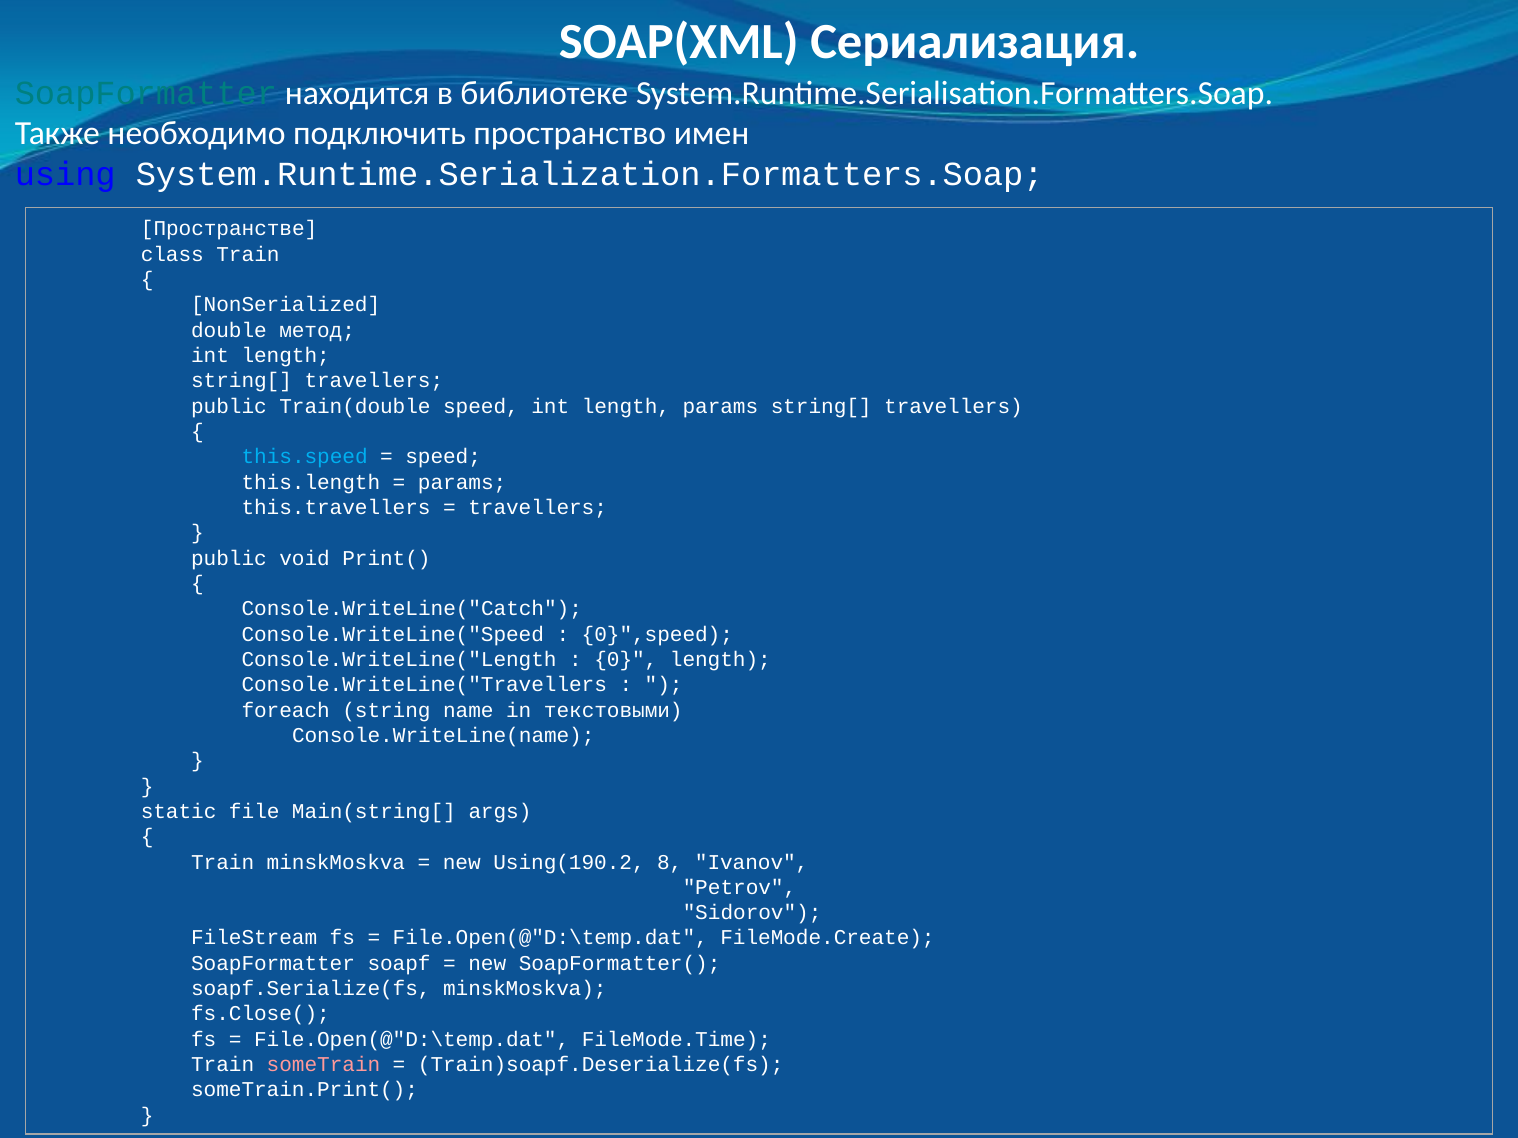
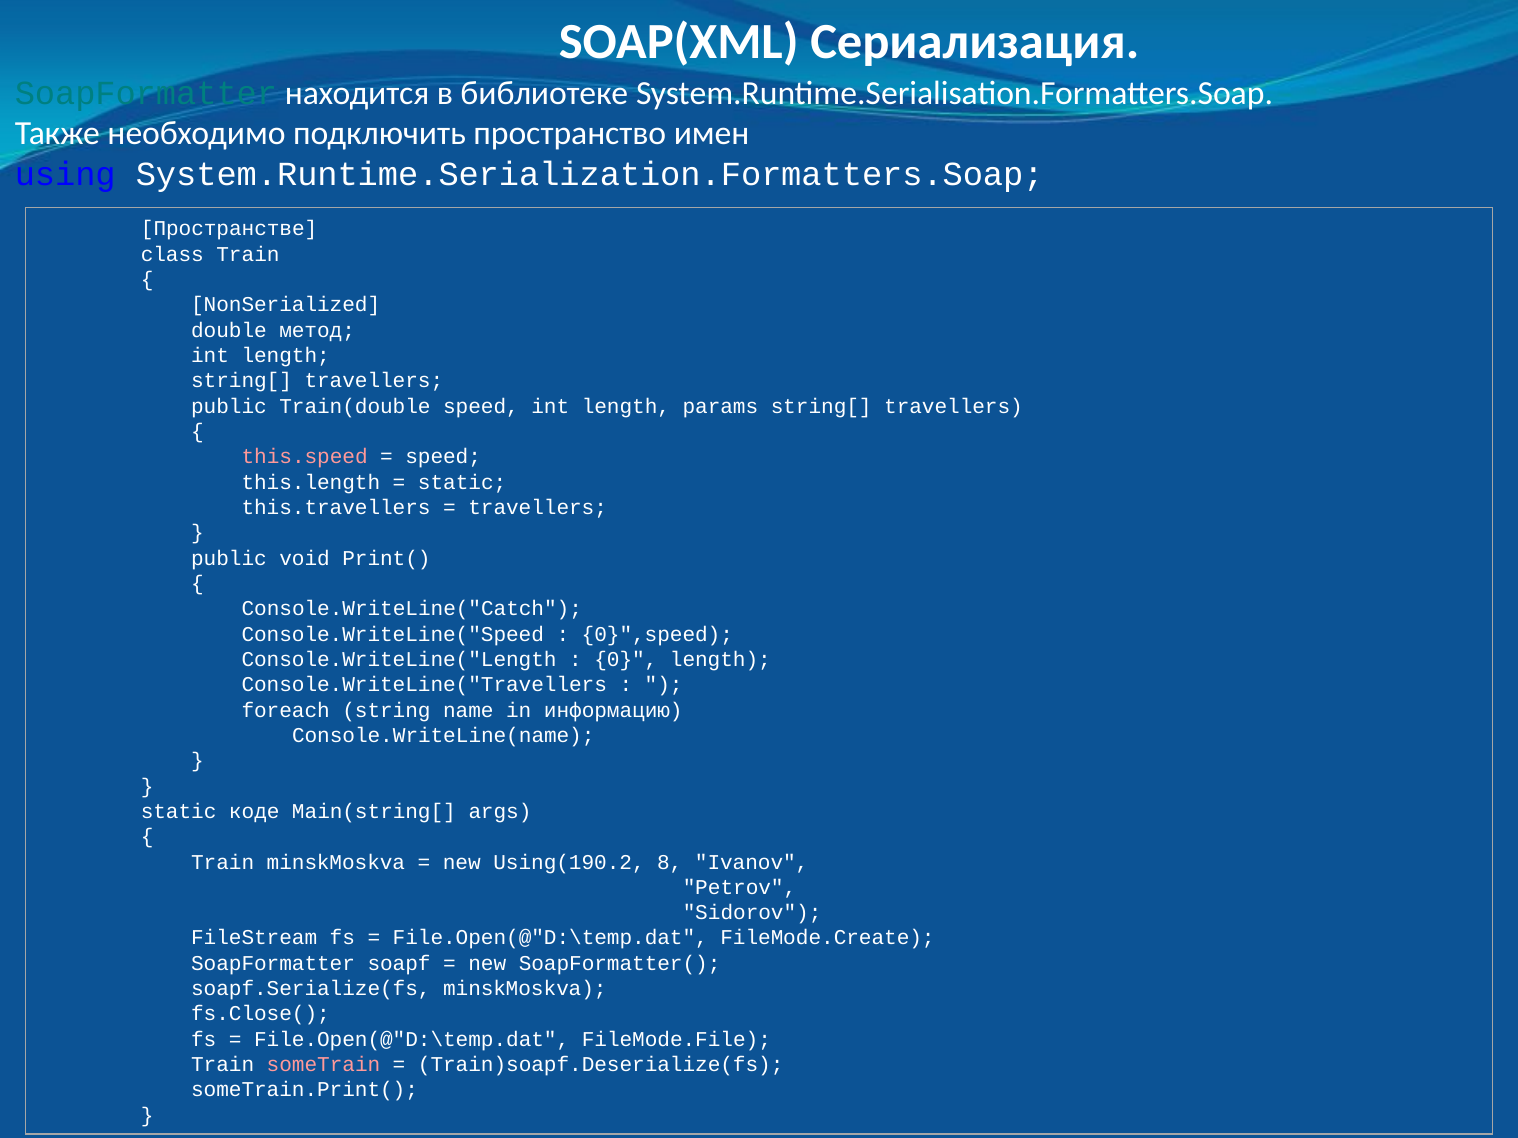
this.speed colour: light blue -> pink
params at (462, 482): params -> static
текстовыми: текстовыми -> информацию
file: file -> коде
FileMode.Time: FileMode.Time -> FileMode.File
